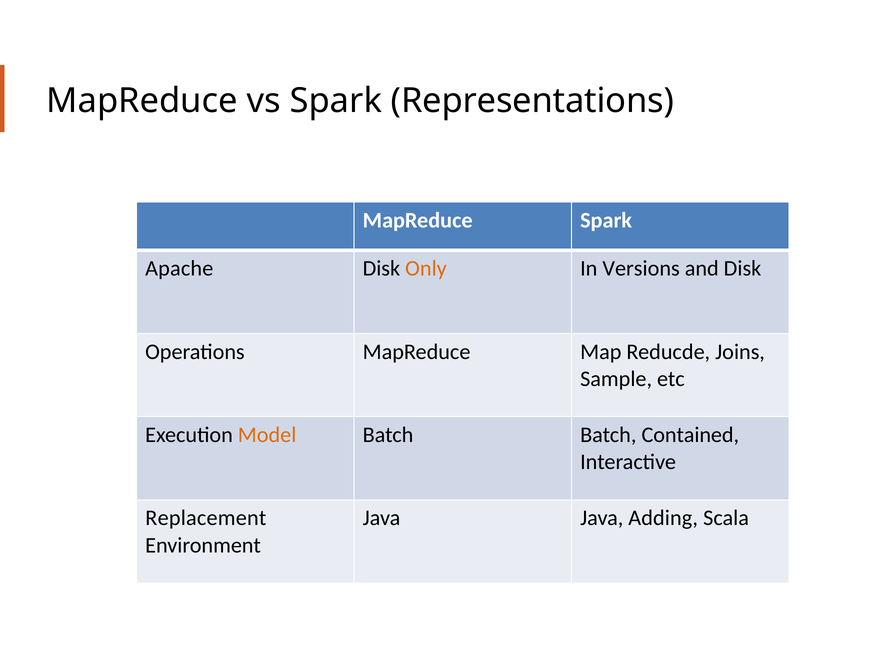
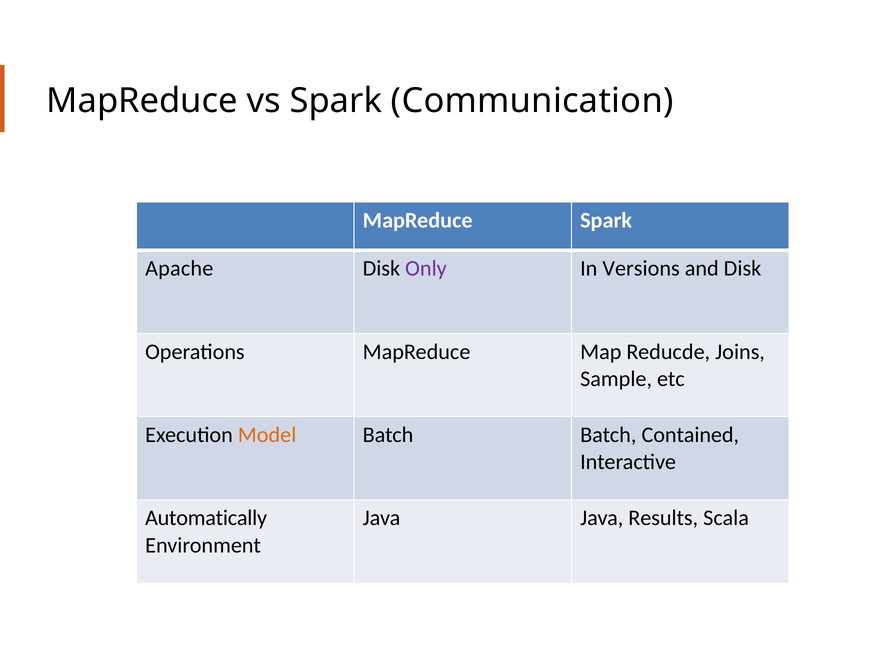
Representations: Representations -> Communication
Only colour: orange -> purple
Replacement: Replacement -> Automatically
Adding: Adding -> Results
